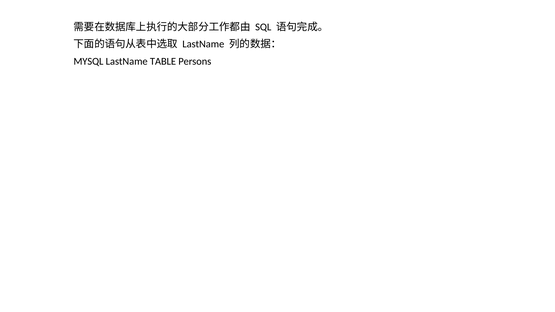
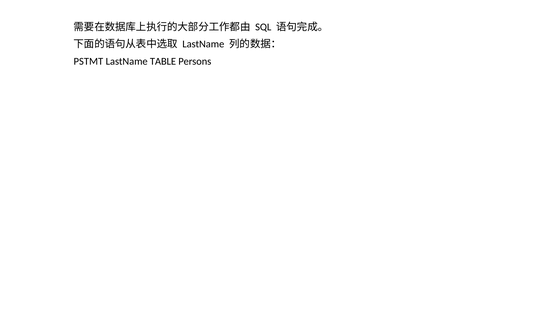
MYSQL: MYSQL -> PSTMT
